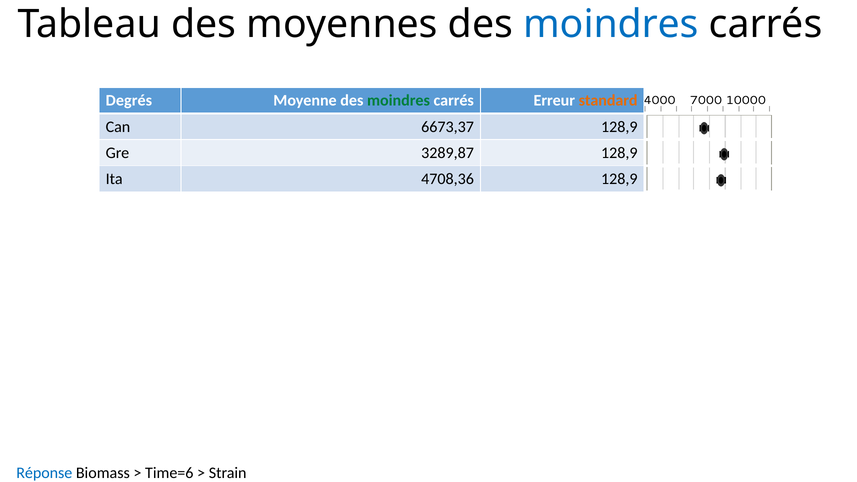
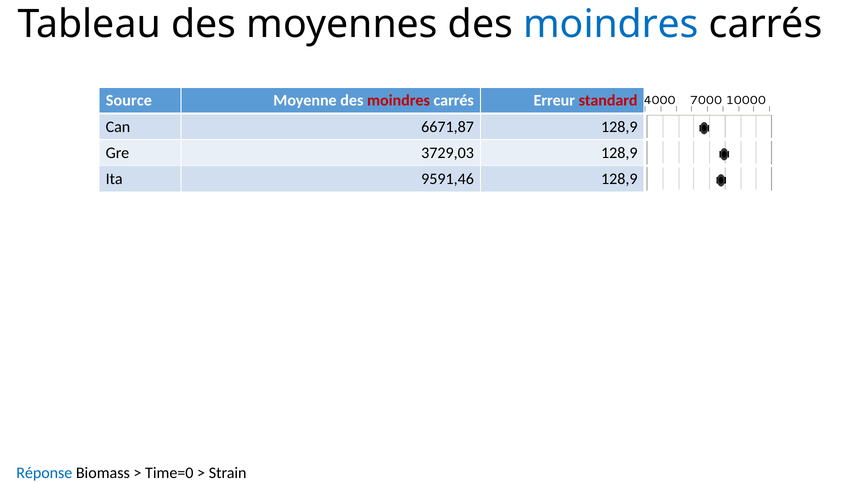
Degrés: Degrés -> Source
moindres at (398, 101) colour: green -> red
standard colour: orange -> red
6673,37: 6673,37 -> 6671,87
3289,87: 3289,87 -> 3729,03
4708,36: 4708,36 -> 9591,46
Time=6: Time=6 -> Time=0
